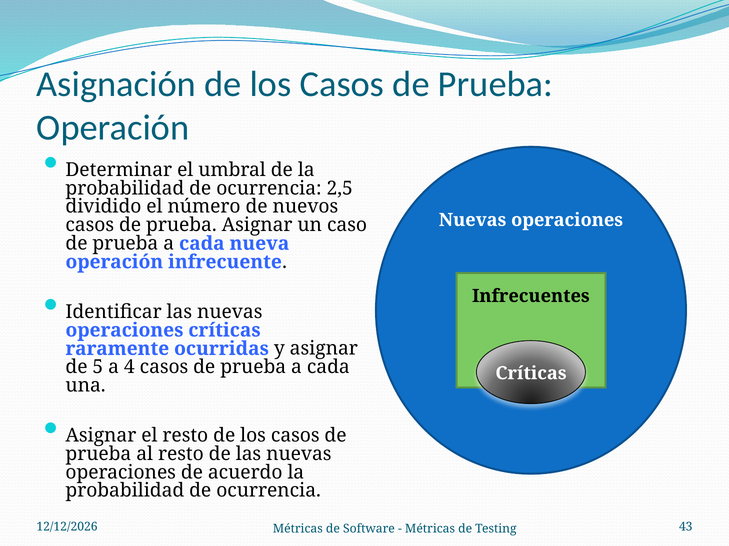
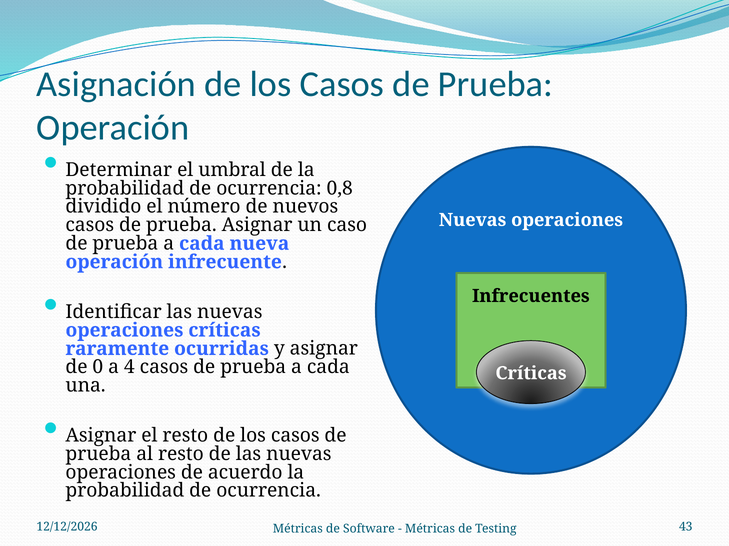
2,5: 2,5 -> 0,8
5: 5 -> 0
